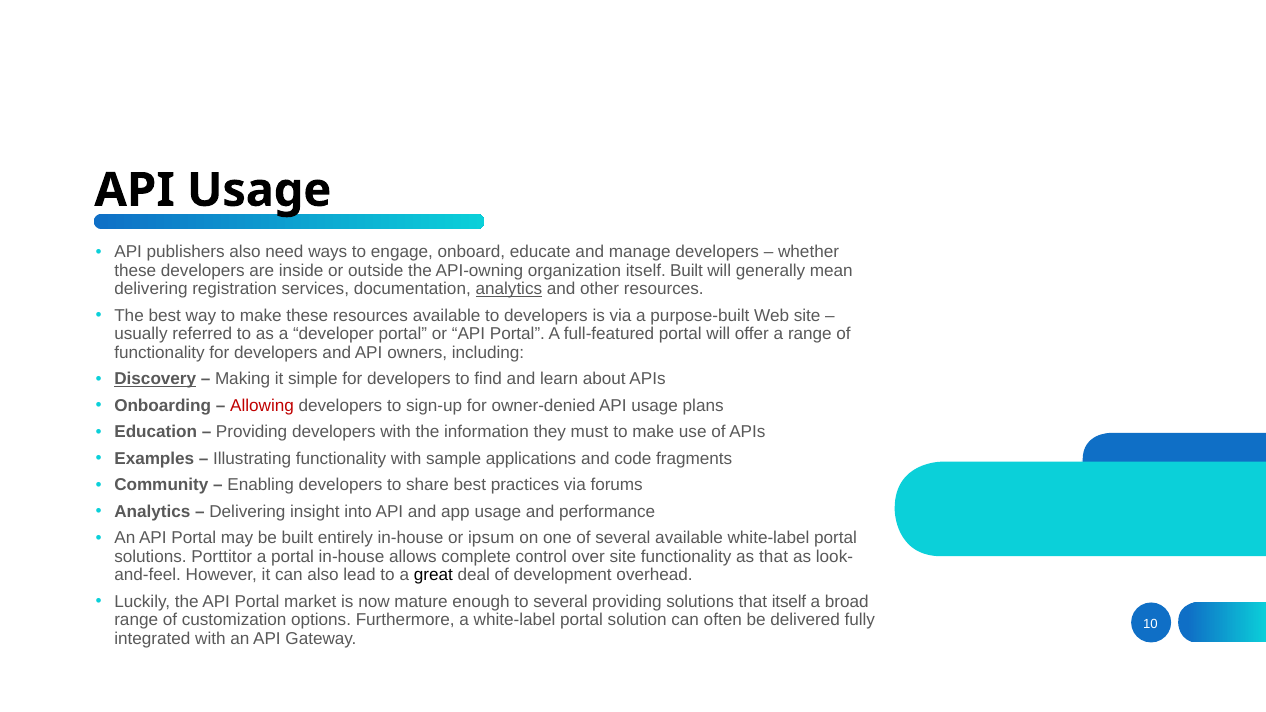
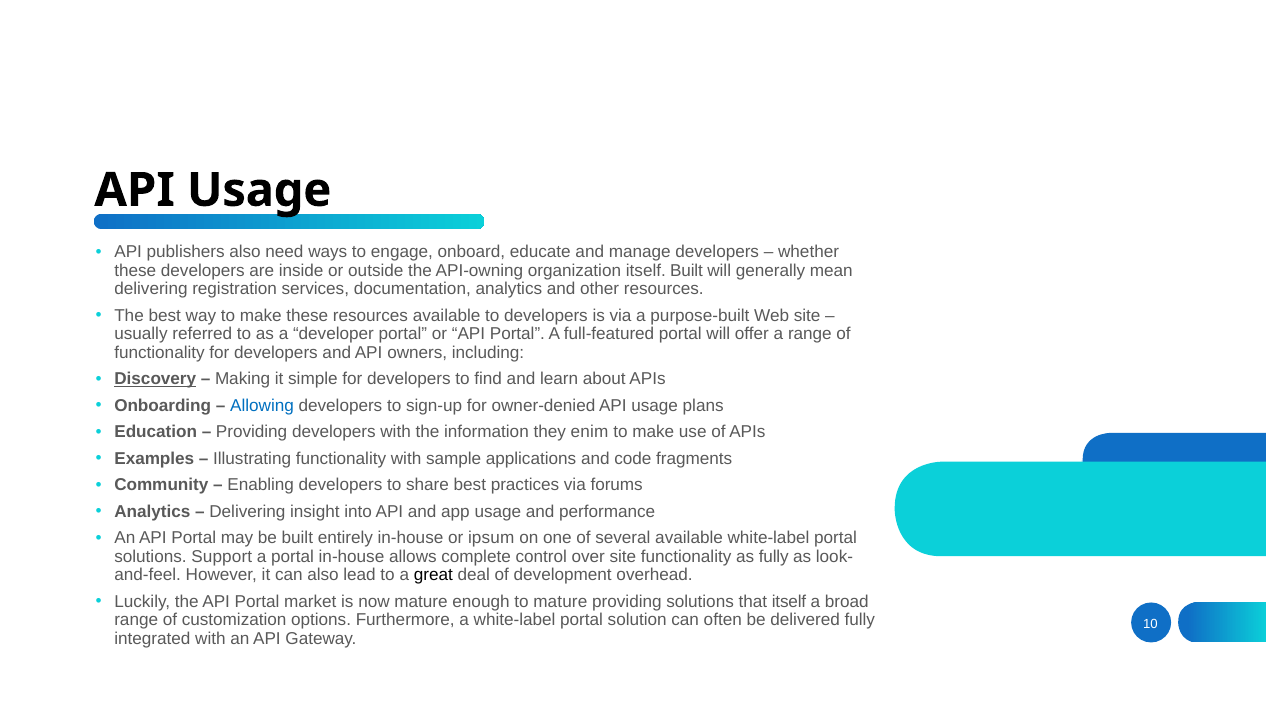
analytics at (509, 289) underline: present -> none
Allowing colour: red -> blue
must: must -> enim
Porttitor: Porttitor -> Support
as that: that -> fully
to several: several -> mature
